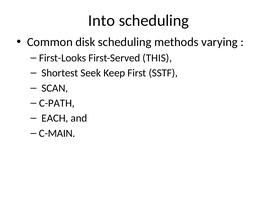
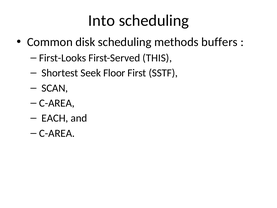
varying: varying -> buffers
Keep: Keep -> Floor
C-PATH at (57, 103): C-PATH -> C-AREA
C-MAIN at (57, 133): C-MAIN -> C-AREA
